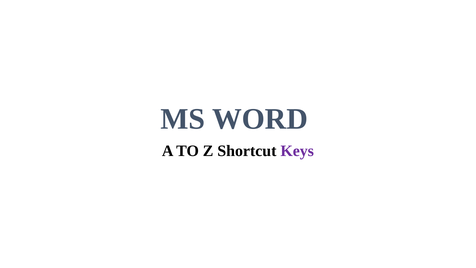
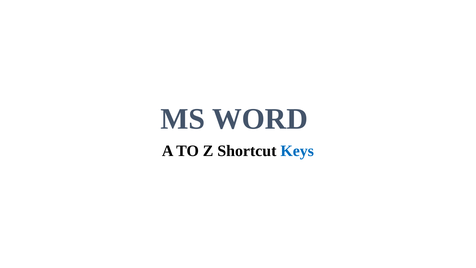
Keys colour: purple -> blue
